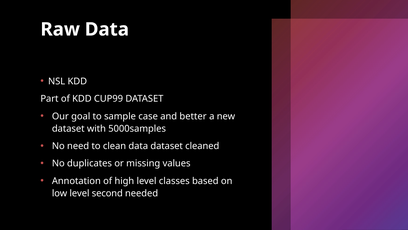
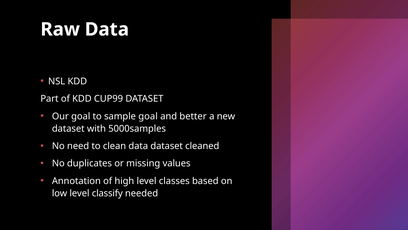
sample case: case -> goal
second: second -> classify
